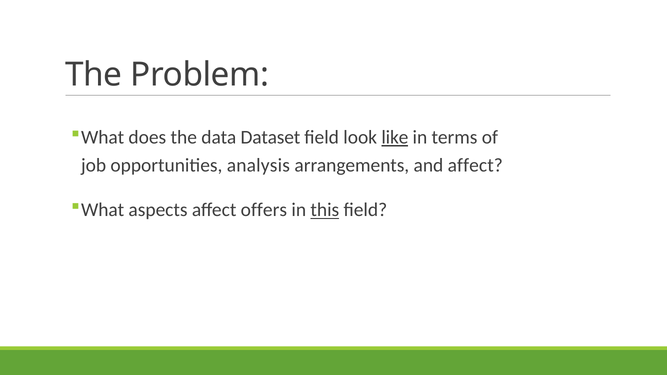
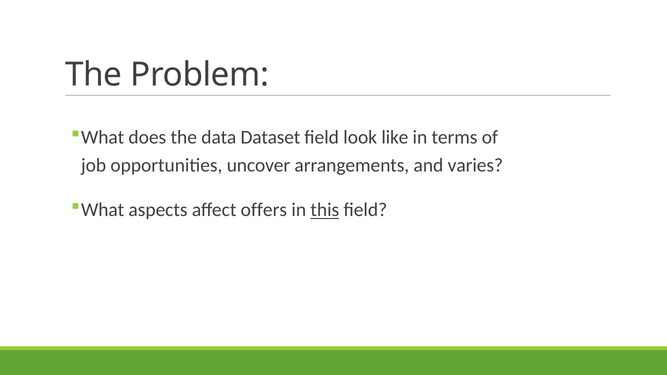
like underline: present -> none
analysis: analysis -> uncover
and affect: affect -> varies
